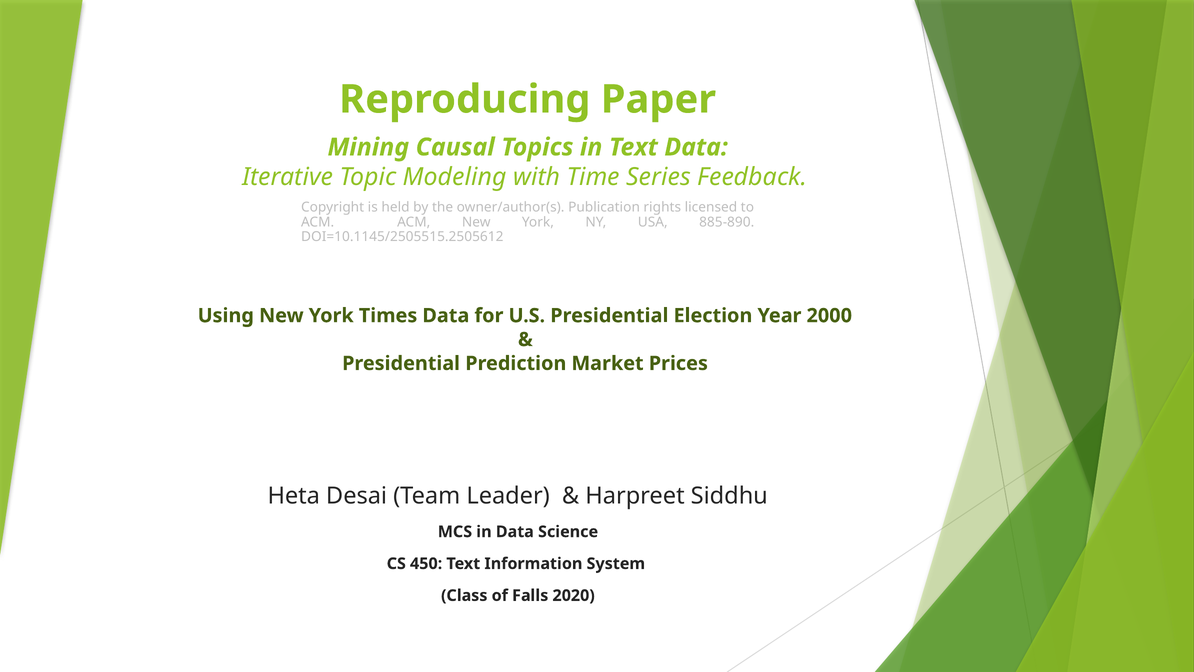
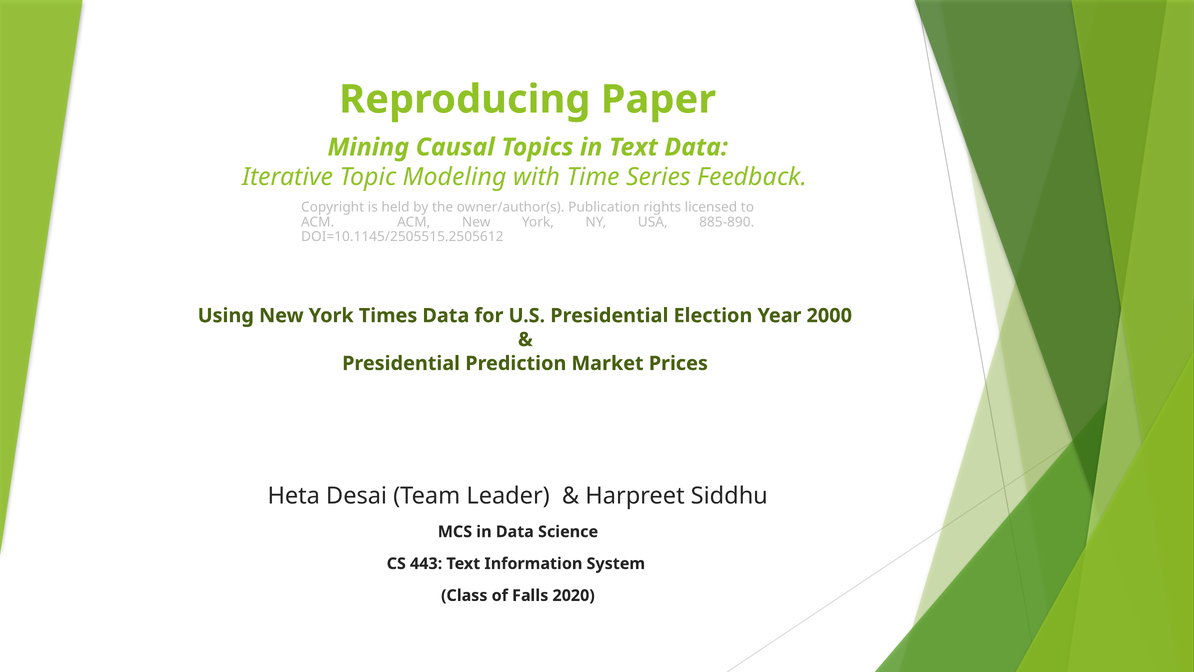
450: 450 -> 443
